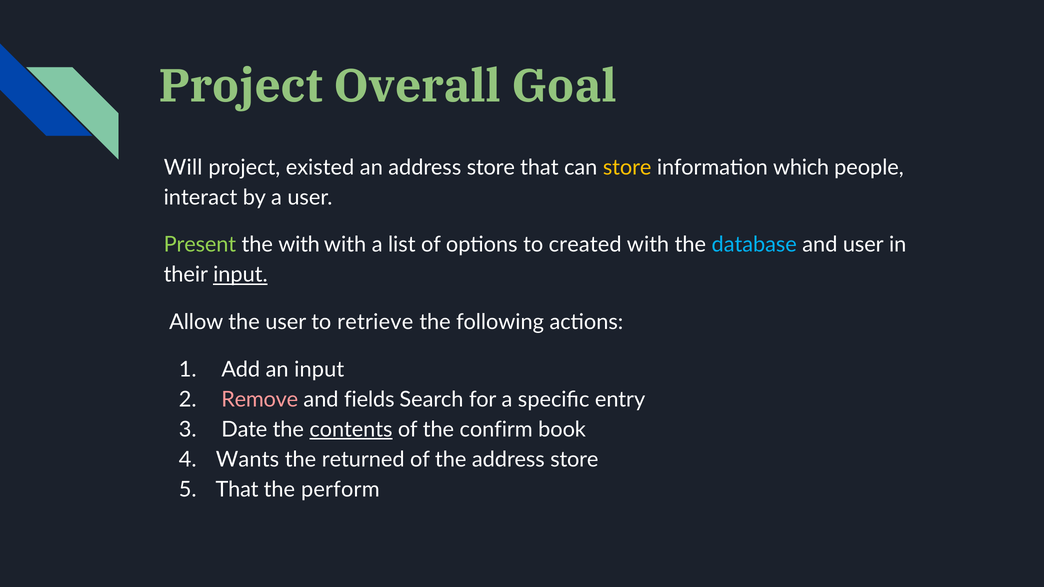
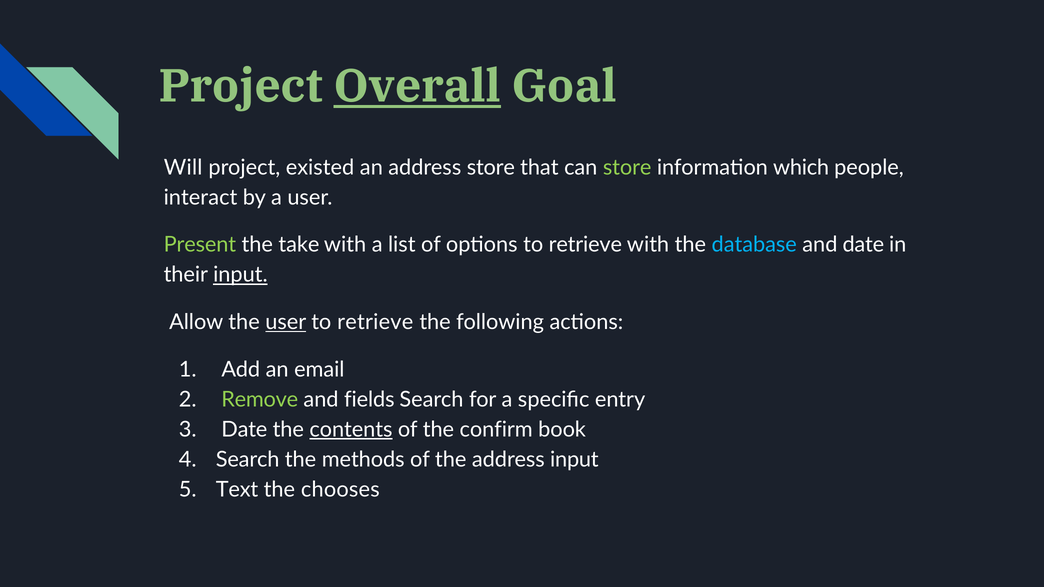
Overall underline: none -> present
store at (627, 168) colour: yellow -> light green
the with: with -> take
options to created: created -> retrieve
and user: user -> date
user at (286, 322) underline: none -> present
an input: input -> email
Remove colour: pink -> light green
Wants at (247, 460): Wants -> Search
returned: returned -> methods
the address store: store -> input
That at (237, 490): That -> Text
perform: perform -> chooses
